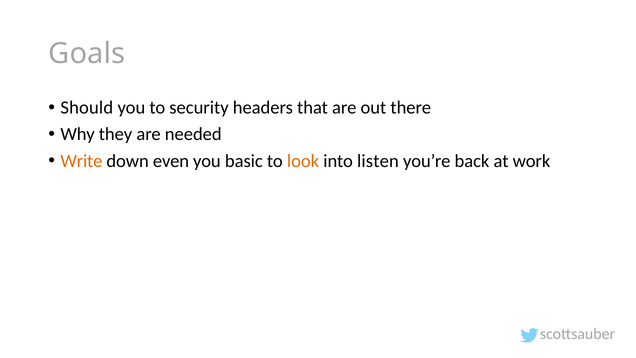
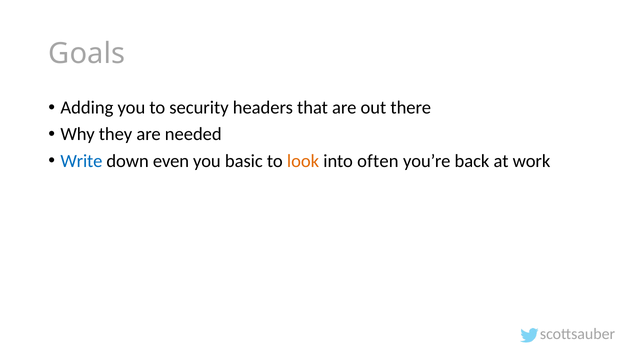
Should: Should -> Adding
Write colour: orange -> blue
listen: listen -> often
